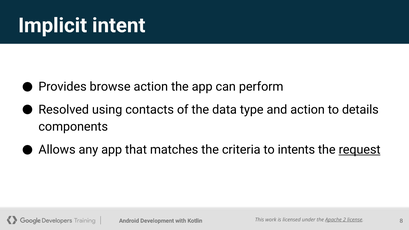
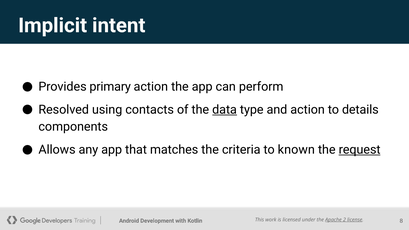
browse: browse -> primary
data underline: none -> present
intents: intents -> known
